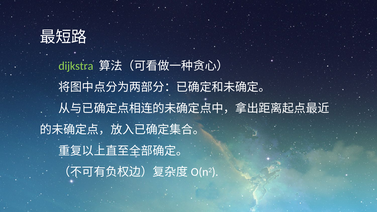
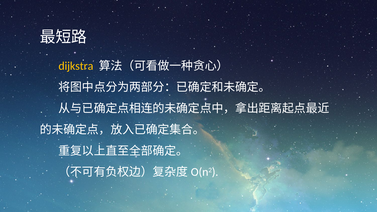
dijkstra colour: light green -> yellow
